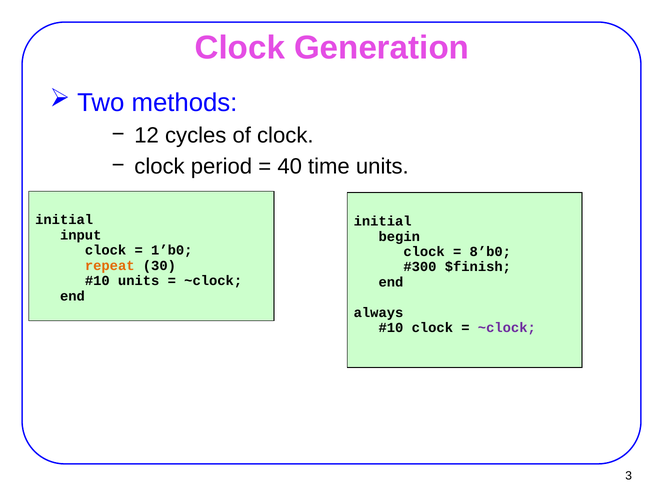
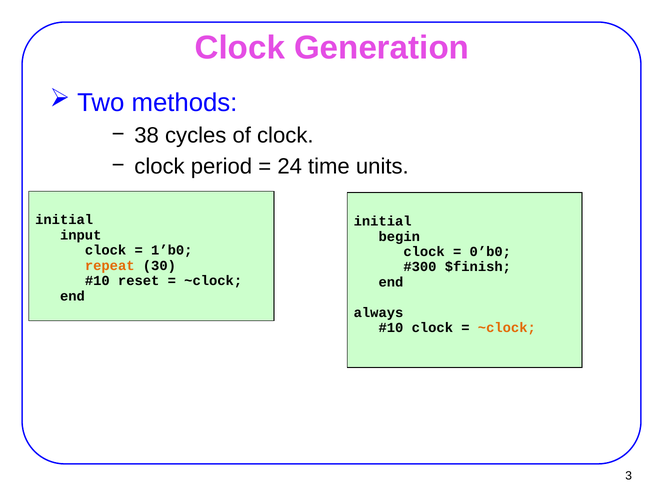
12: 12 -> 38
40: 40 -> 24
8’b0: 8’b0 -> 0’b0
units at (139, 281): units -> reset
~clock at (507, 328) colour: purple -> orange
